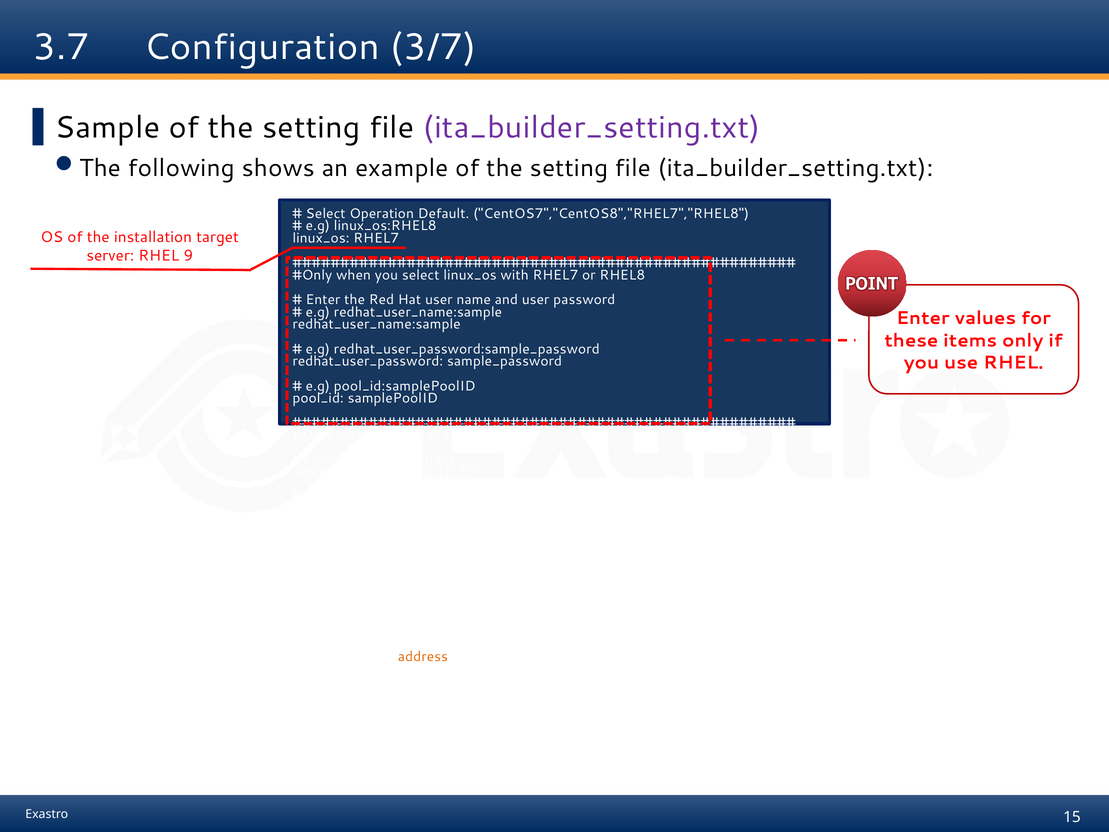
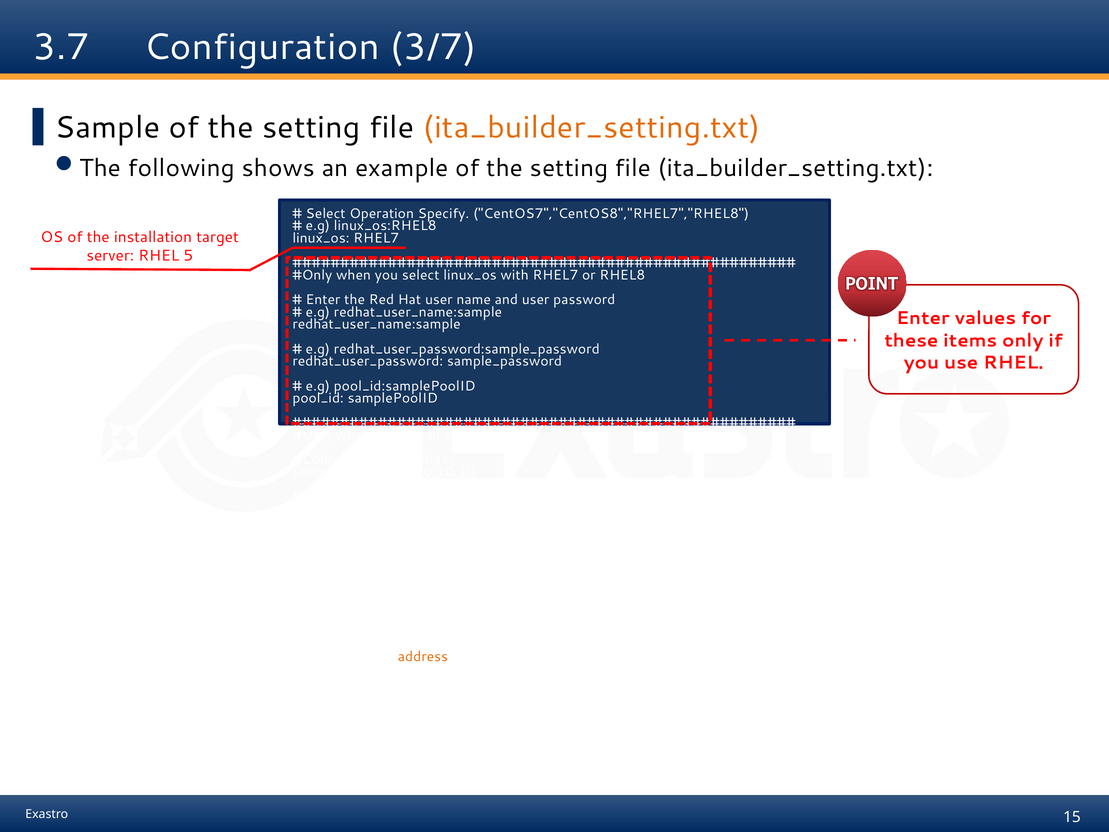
ita_builder_setting.txt at (592, 128) colour: purple -> orange
Default: Default -> Specify
9: 9 -> 5
